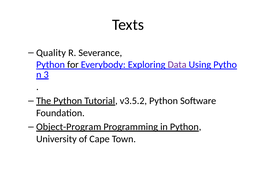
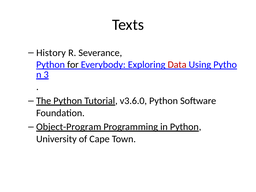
Quality: Quality -> History
Data colour: purple -> red
v3.5.2: v3.5.2 -> v3.6.0
